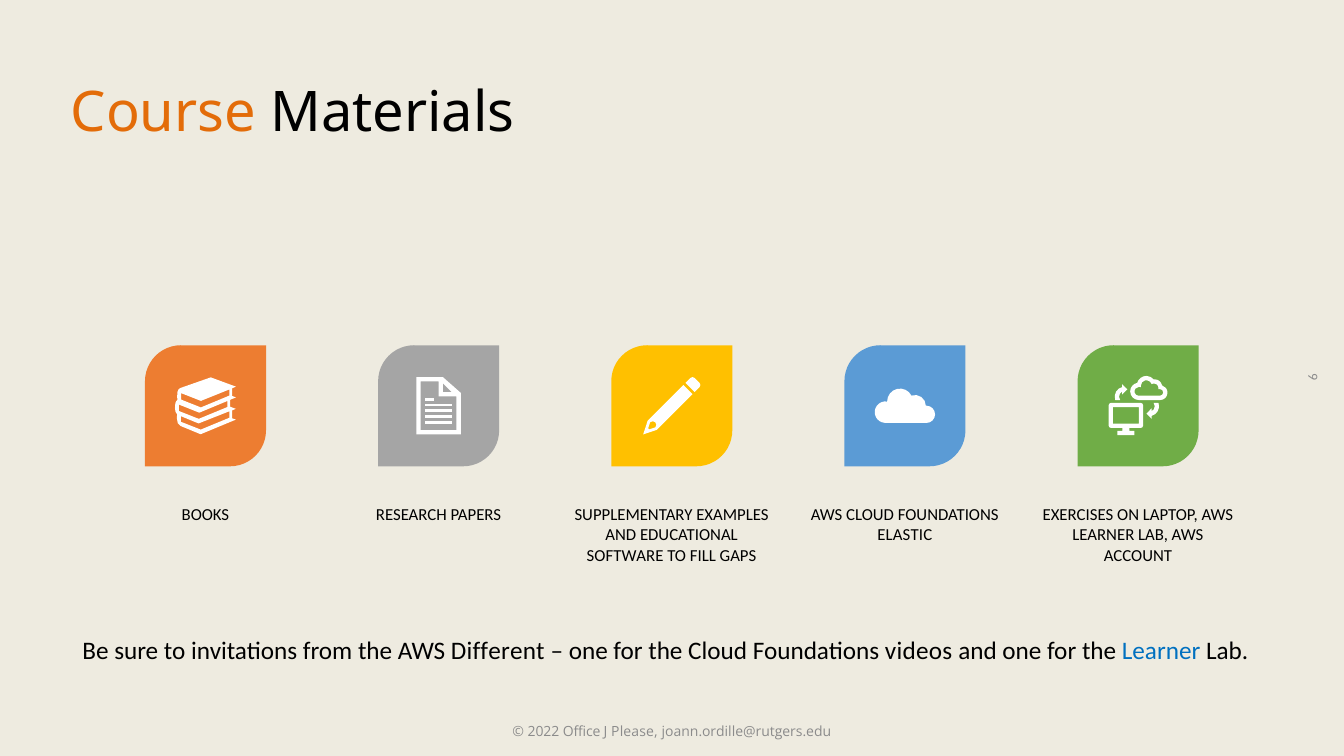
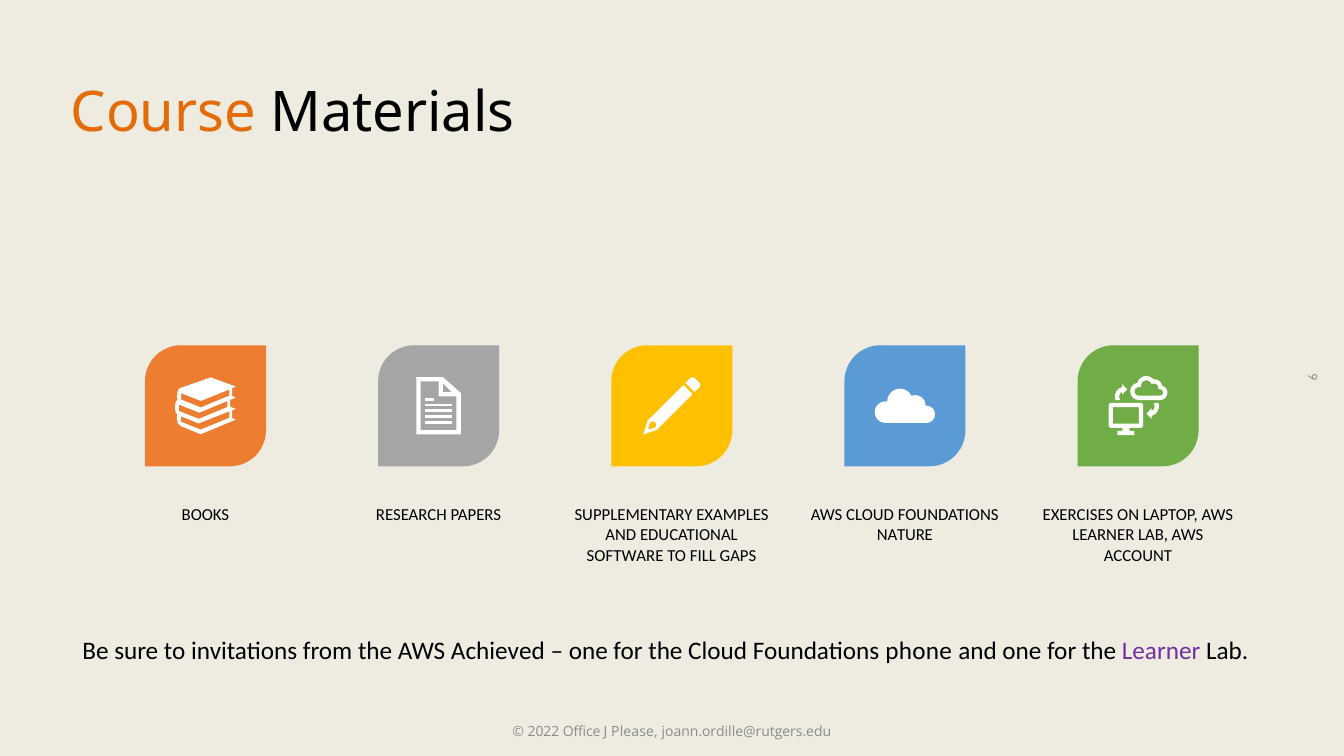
ELASTIC: ELASTIC -> NATURE
Different: Different -> Achieved
videos: videos -> phone
Learner at (1161, 651) colour: blue -> purple
